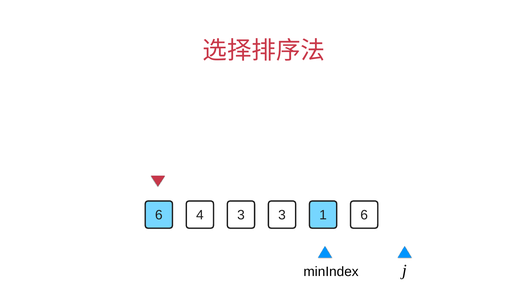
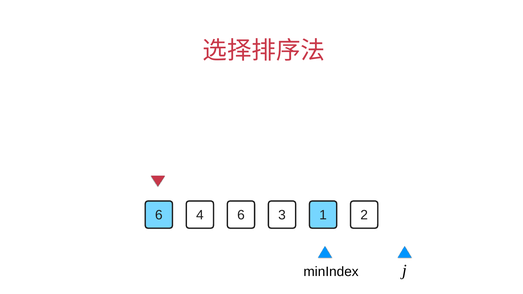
4 3: 3 -> 6
1 6: 6 -> 2
